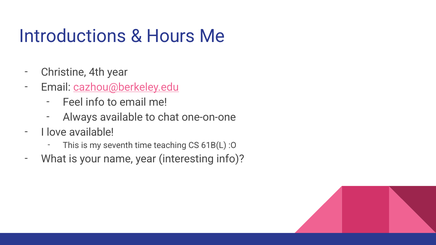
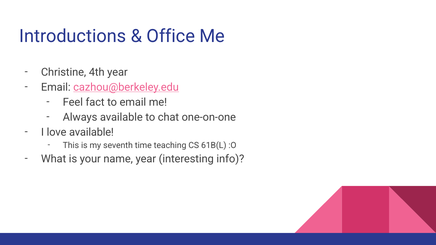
Hours: Hours -> Office
Feel info: info -> fact
